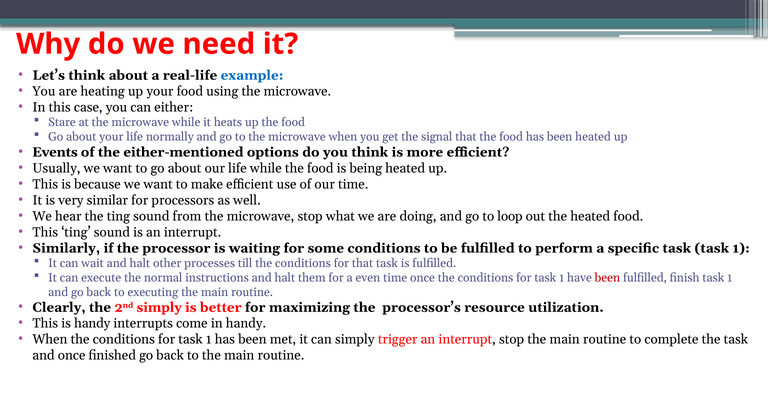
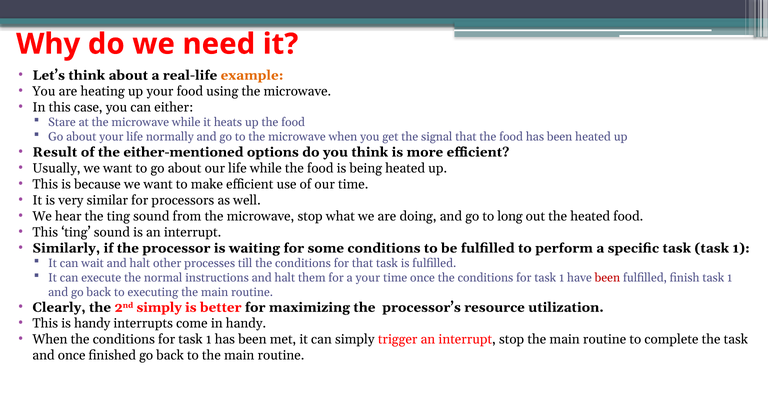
example colour: blue -> orange
Events: Events -> Result
loop: loop -> long
a even: even -> your
